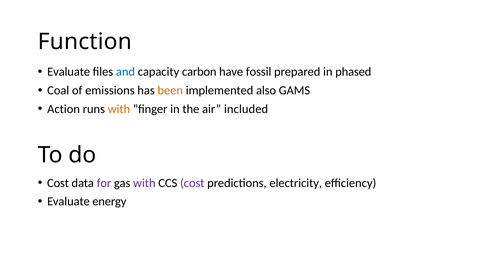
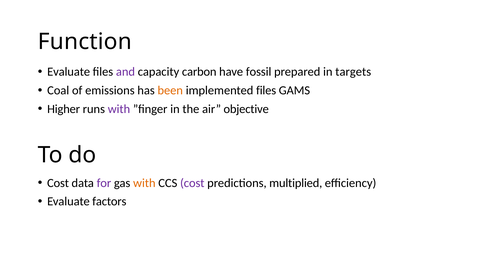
and colour: blue -> purple
phased: phased -> targets
implemented also: also -> files
Action: Action -> Higher
with at (119, 109) colour: orange -> purple
included: included -> objective
with at (144, 183) colour: purple -> orange
electricity: electricity -> multiplied
energy: energy -> factors
